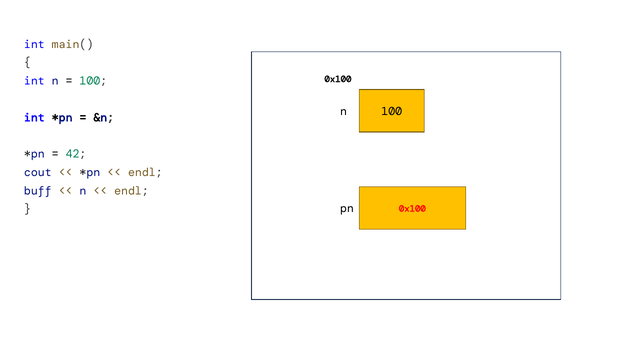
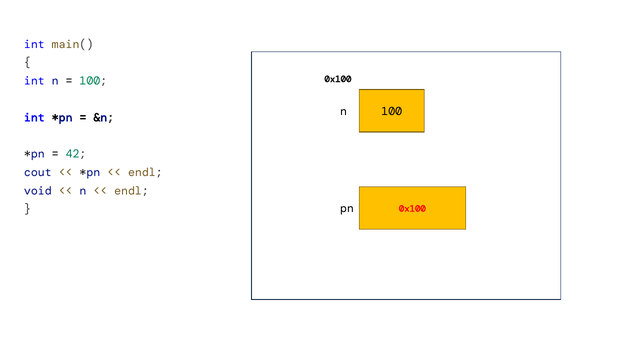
buff: buff -> void
